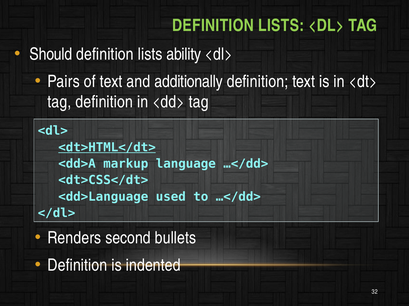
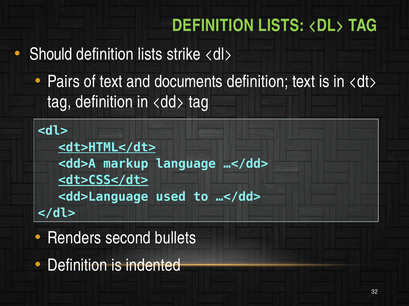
ability: ability -> strike
additionally: additionally -> documents
<dt>CSS</dt> underline: none -> present
